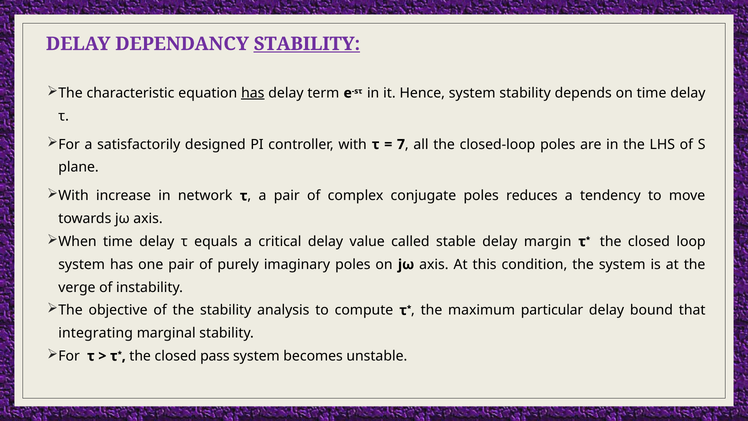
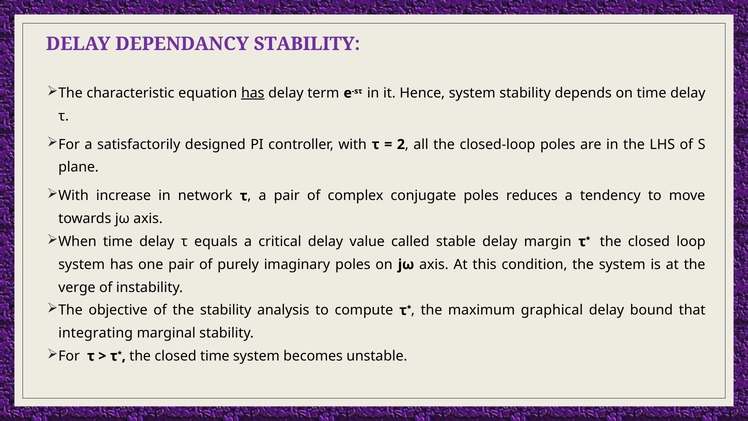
STABILITY at (307, 44) underline: present -> none
7: 7 -> 2
particular: particular -> graphical
closed pass: pass -> time
